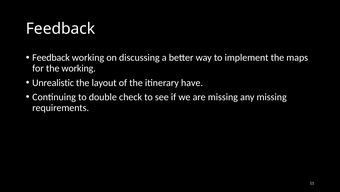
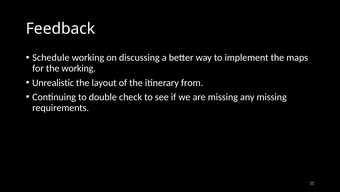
Feedback at (51, 57): Feedback -> Schedule
have: have -> from
